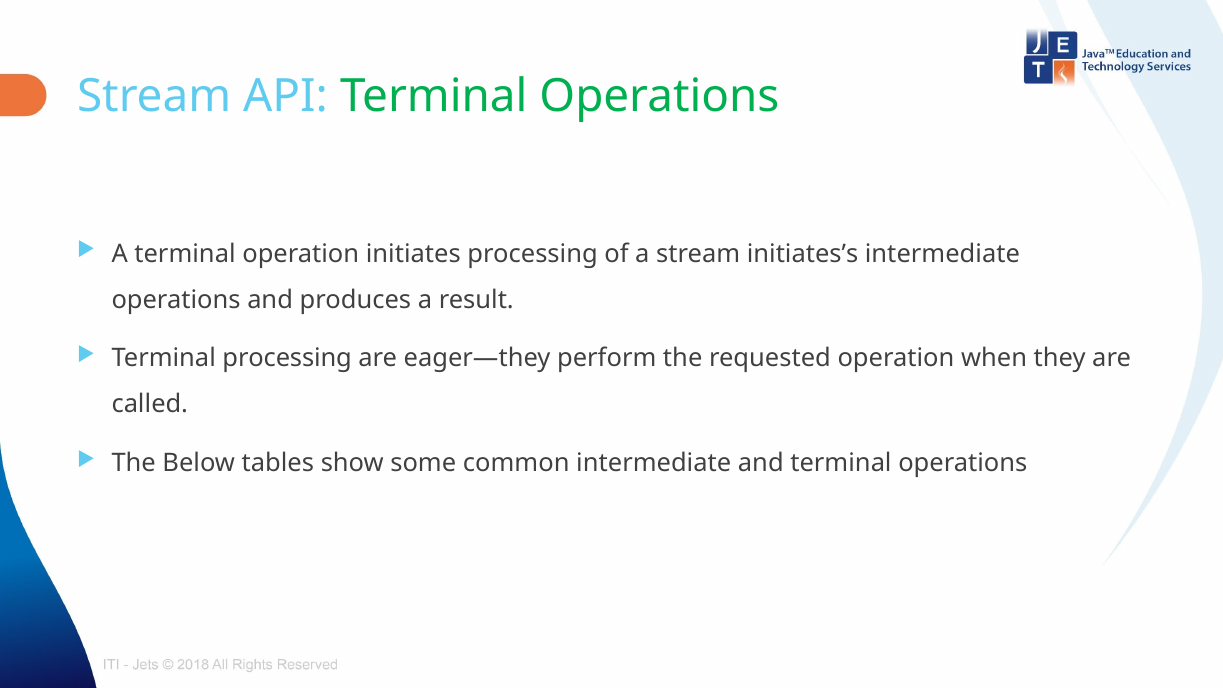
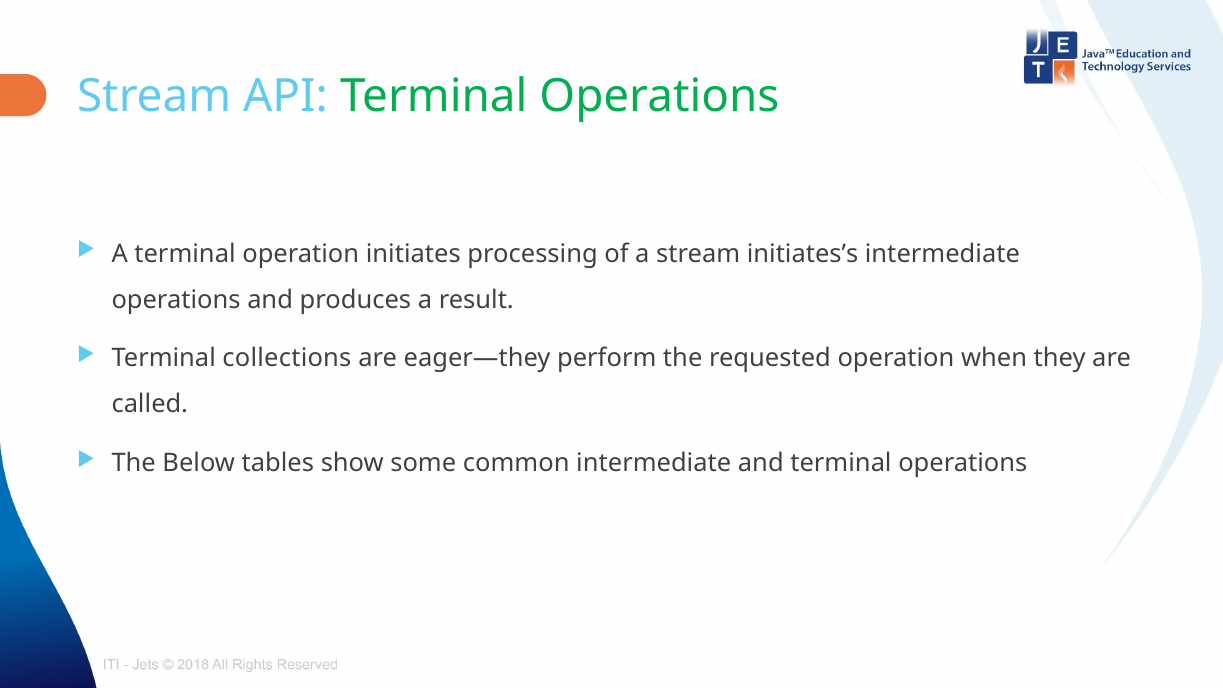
Terminal processing: processing -> collections
